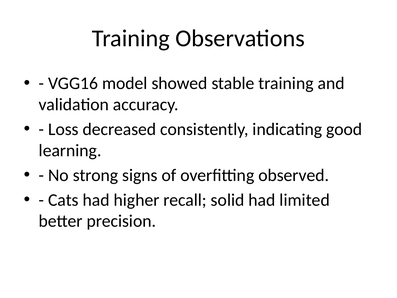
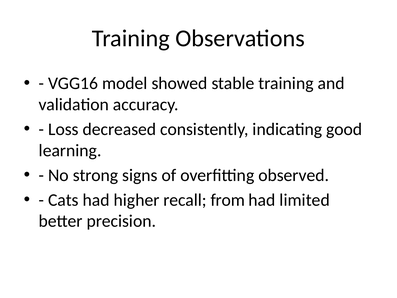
solid: solid -> from
